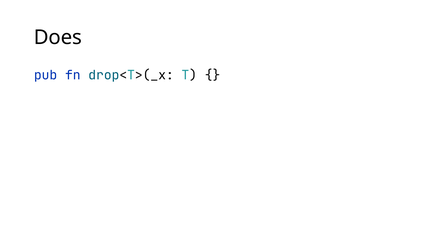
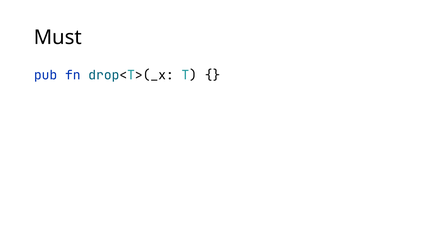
Does: Does -> Must
